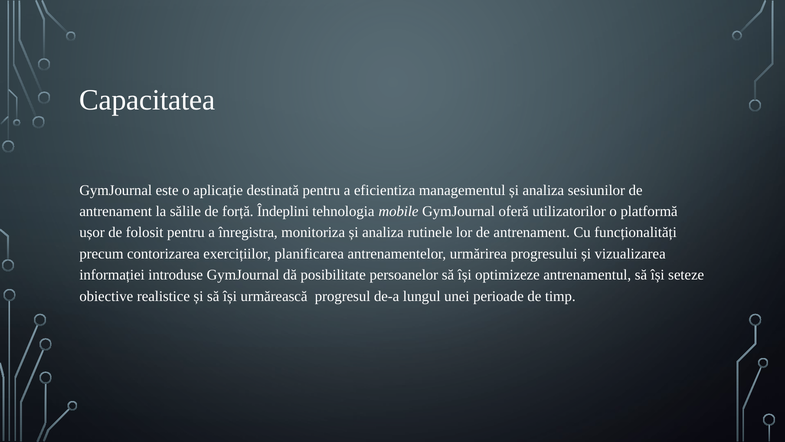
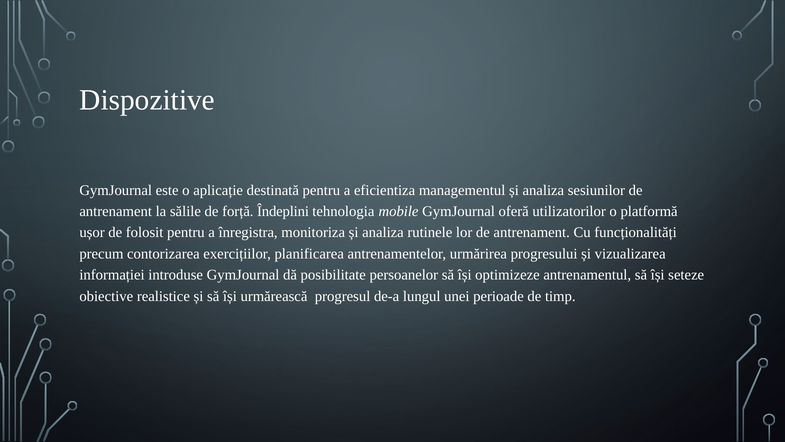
Capacitatea: Capacitatea -> Dispozitive
